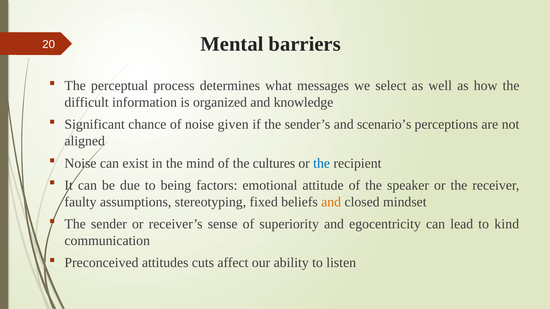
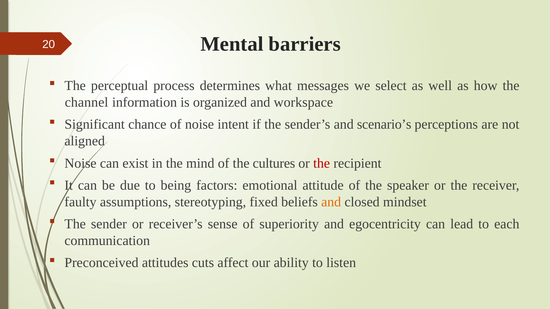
difficult: difficult -> channel
knowledge: knowledge -> workspace
given: given -> intent
the at (322, 163) colour: blue -> red
kind: kind -> each
